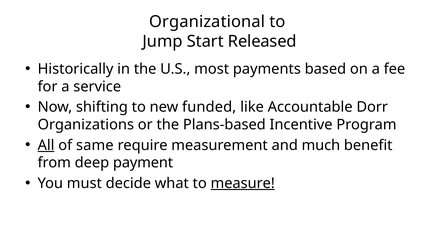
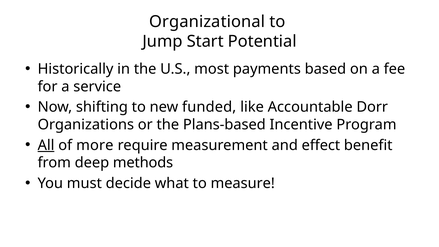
Released: Released -> Potential
same: same -> more
much: much -> effect
payment: payment -> methods
measure underline: present -> none
